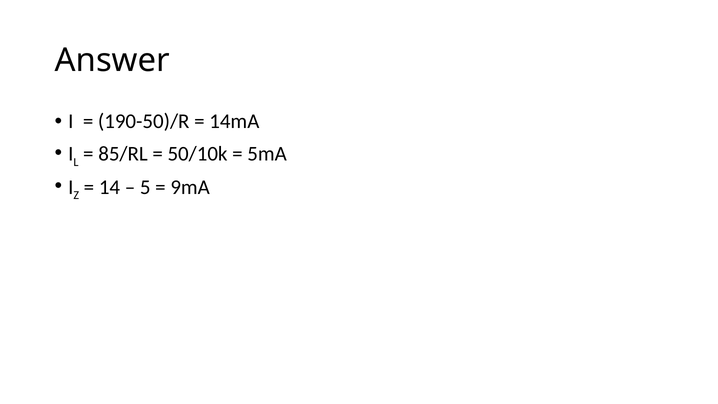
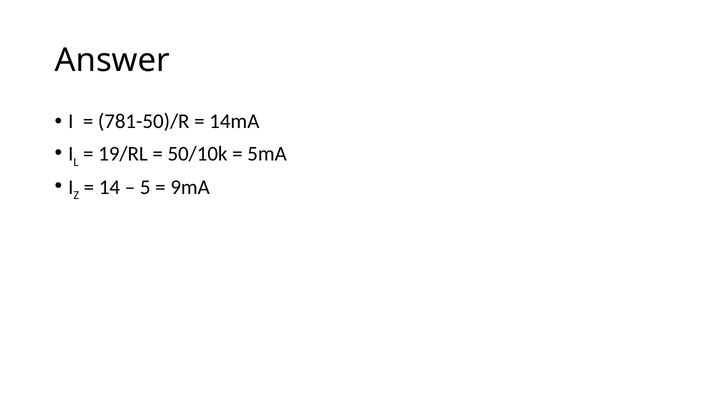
190-50)/R: 190-50)/R -> 781-50)/R
85/RL: 85/RL -> 19/RL
